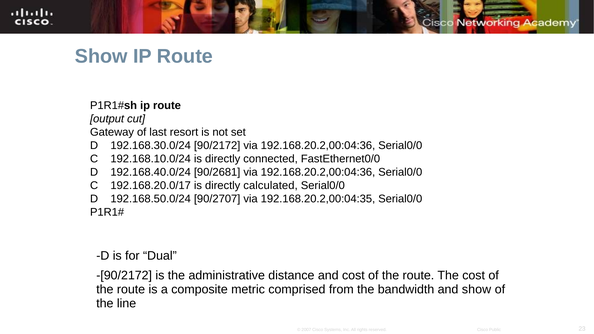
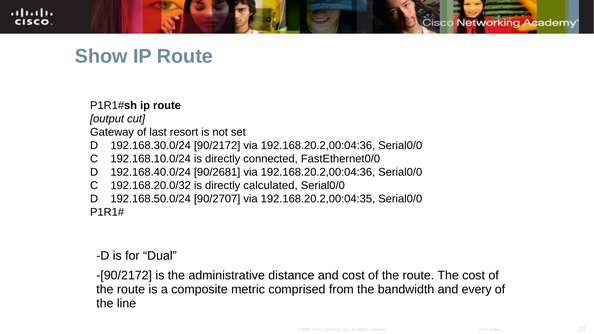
192.168.20.0/17: 192.168.20.0/17 -> 192.168.20.0/32
and show: show -> every
